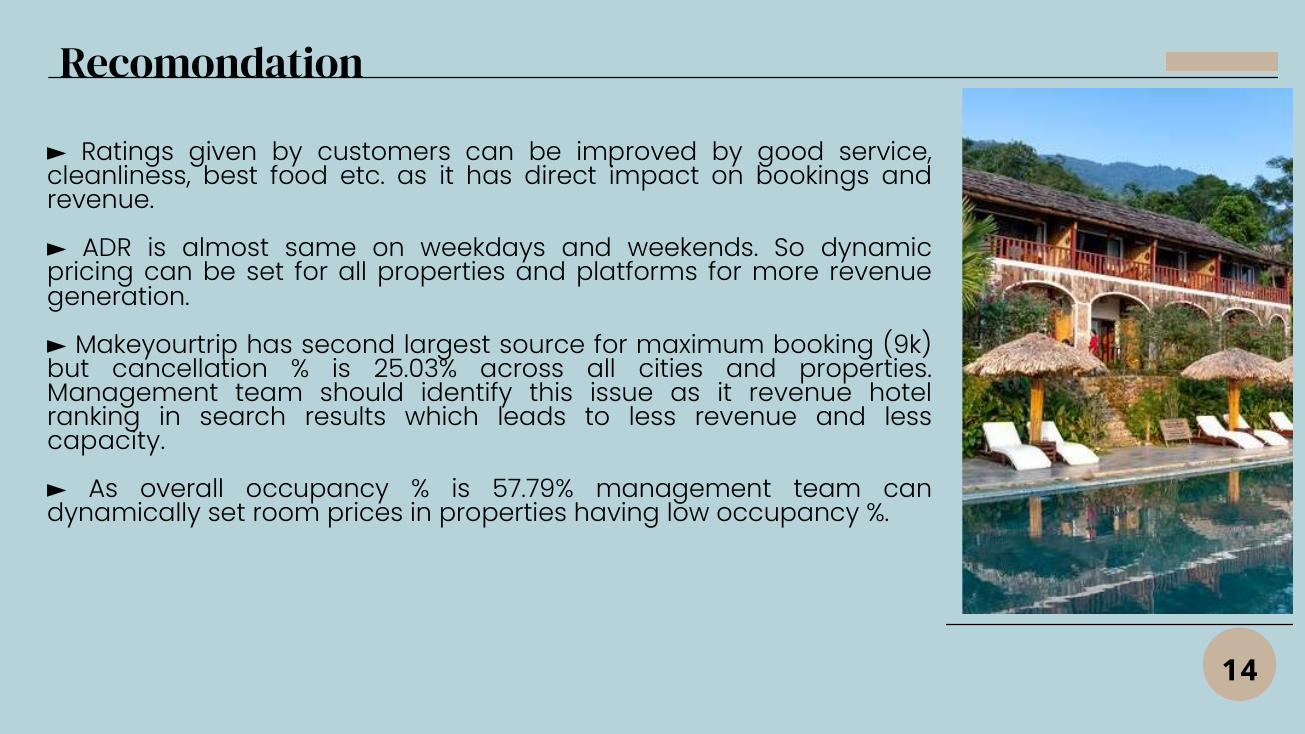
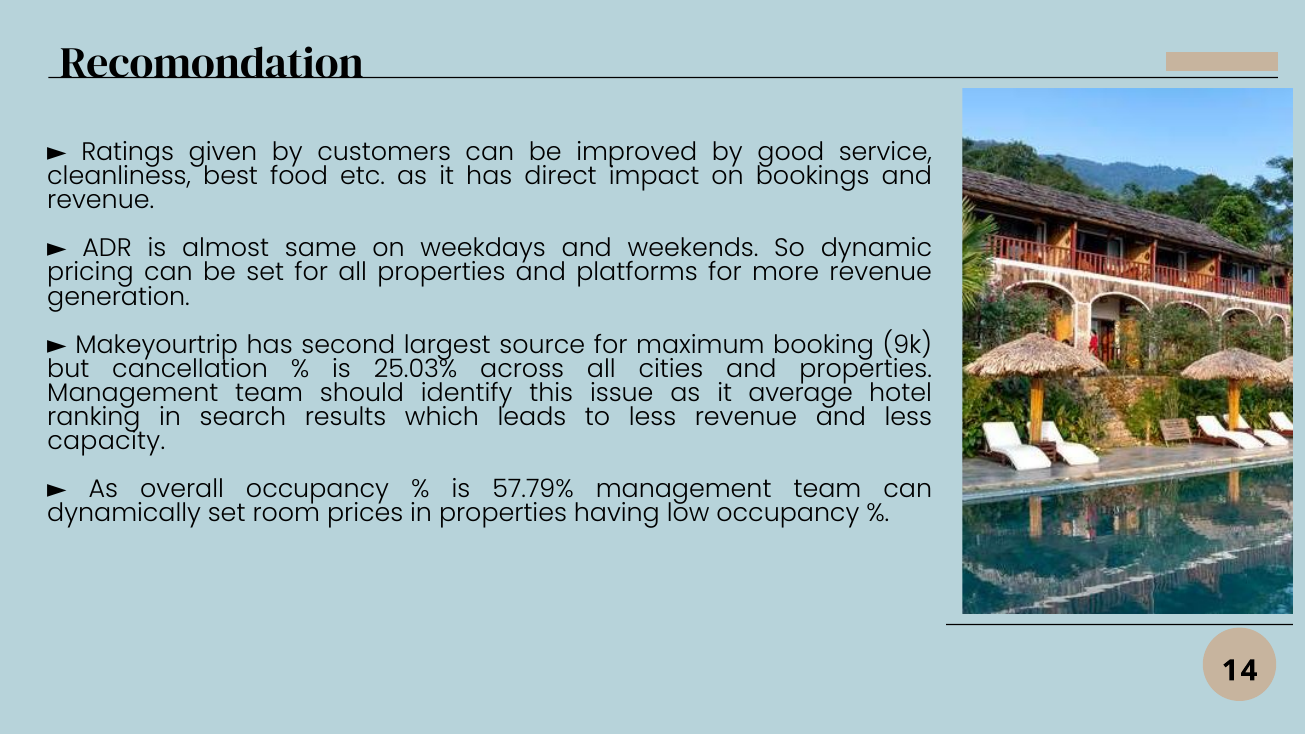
it revenue: revenue -> average
